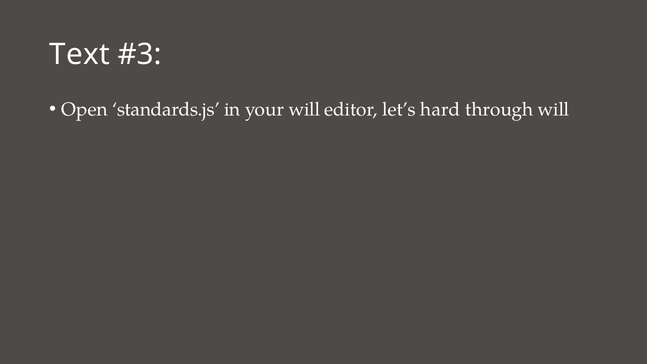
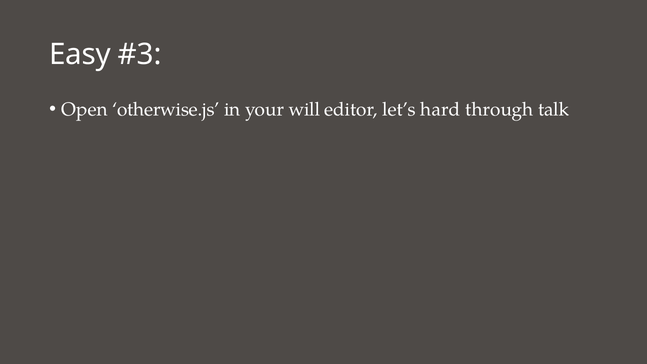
Text: Text -> Easy
standards.js: standards.js -> otherwise.js
through will: will -> talk
